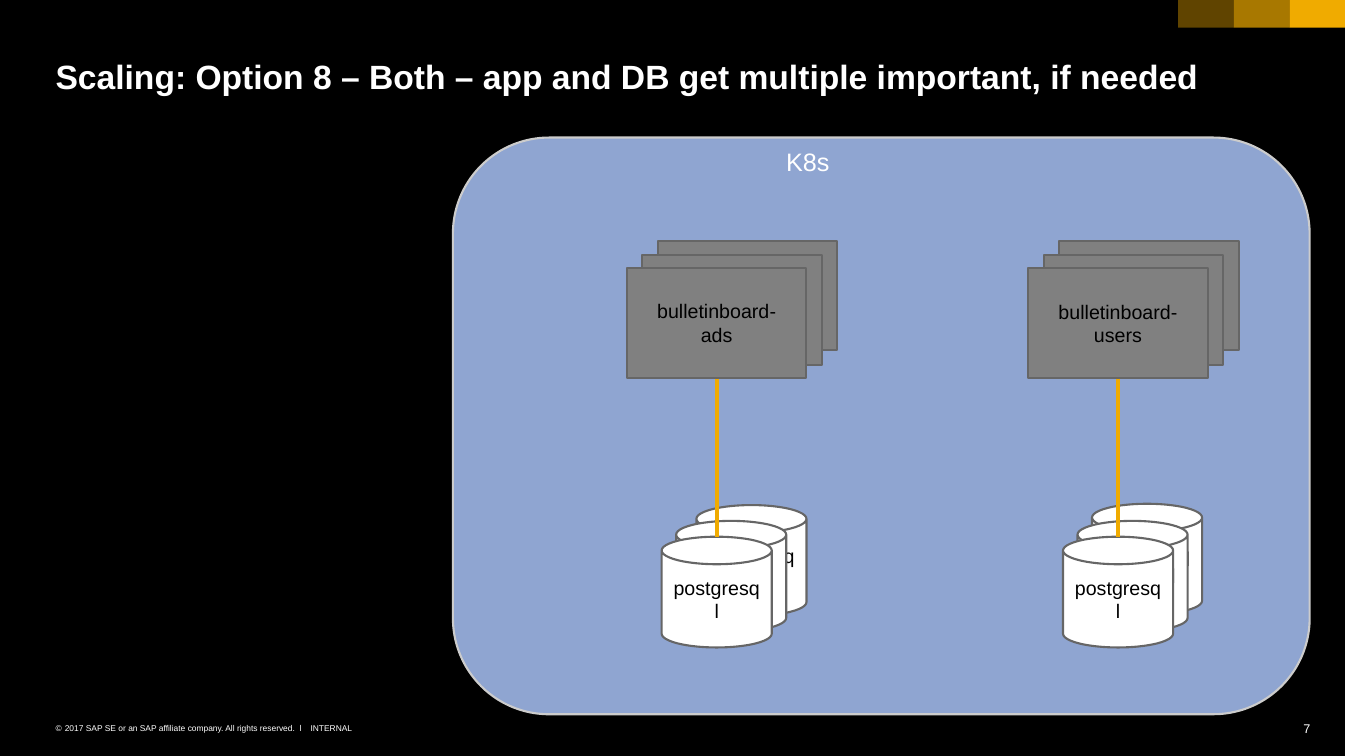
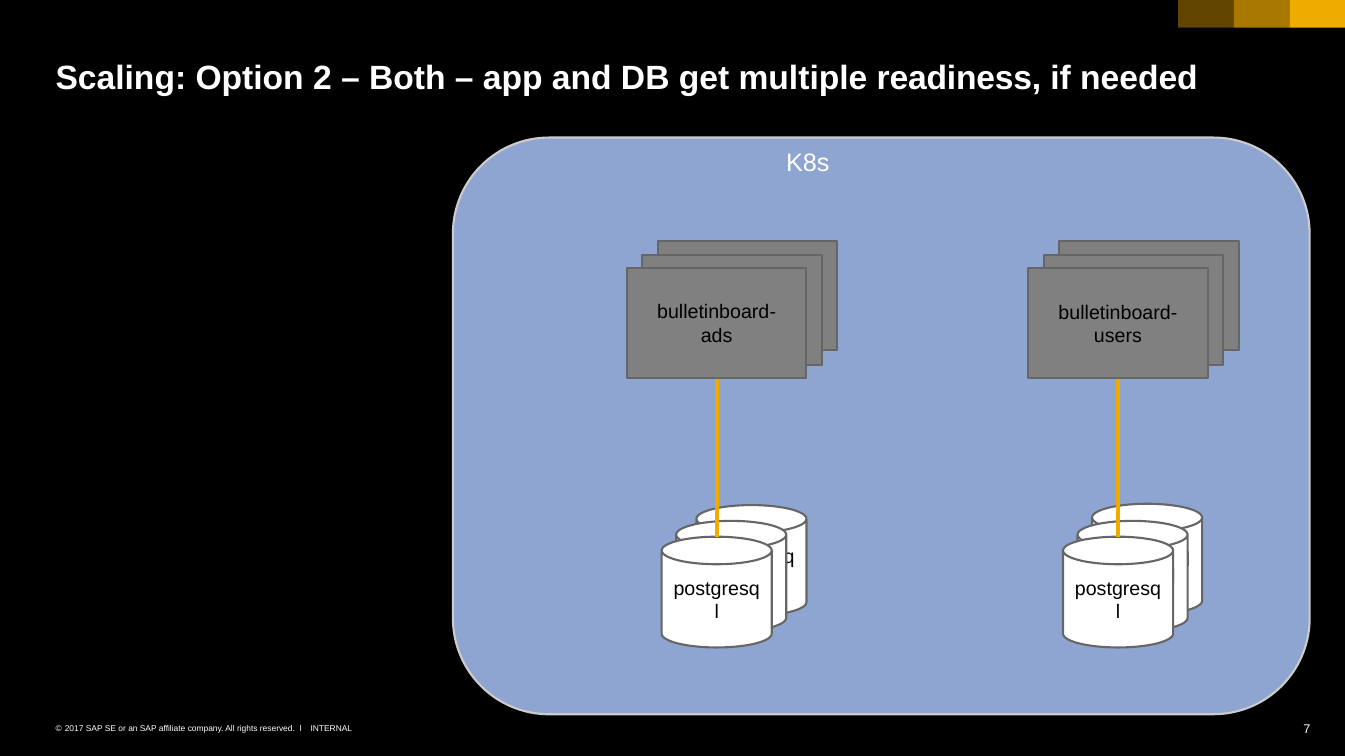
8: 8 -> 2
important: important -> readiness
